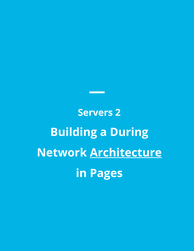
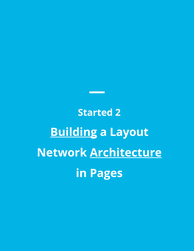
Servers: Servers -> Started
Building underline: none -> present
During: During -> Layout
